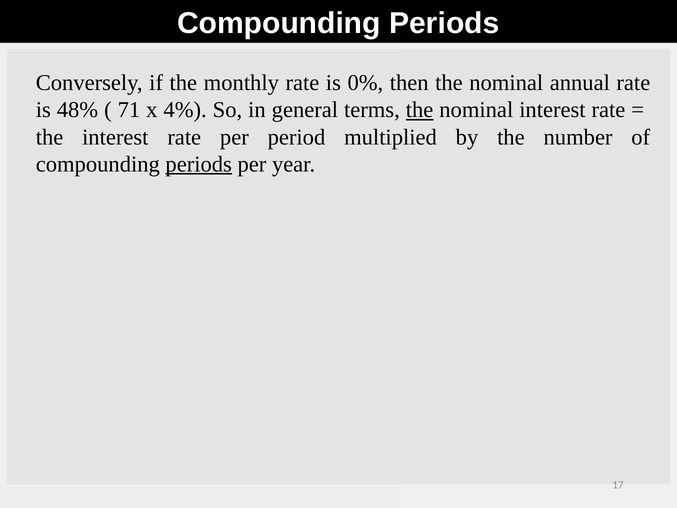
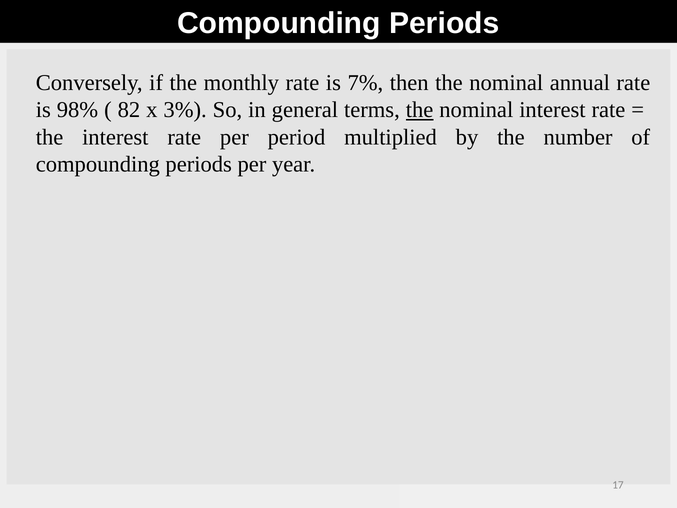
0%: 0% -> 7%
48%: 48% -> 98%
71: 71 -> 82
4%: 4% -> 3%
periods at (199, 164) underline: present -> none
